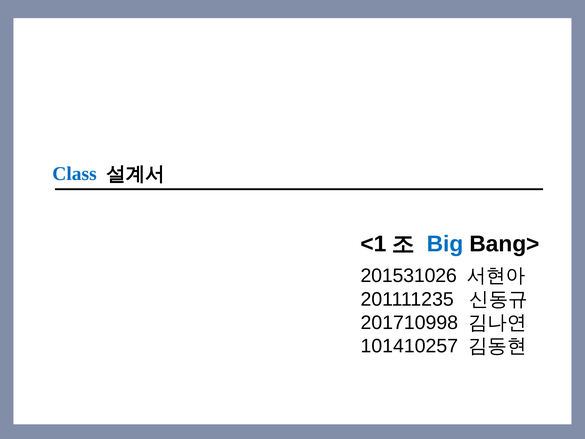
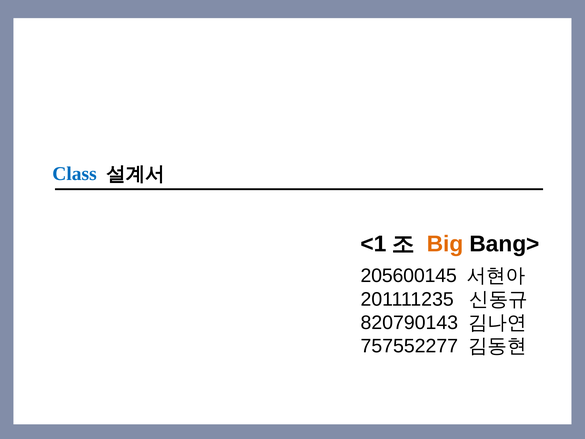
Big colour: blue -> orange
201531026: 201531026 -> 205600145
201710998: 201710998 -> 820790143
101410257: 101410257 -> 757552277
